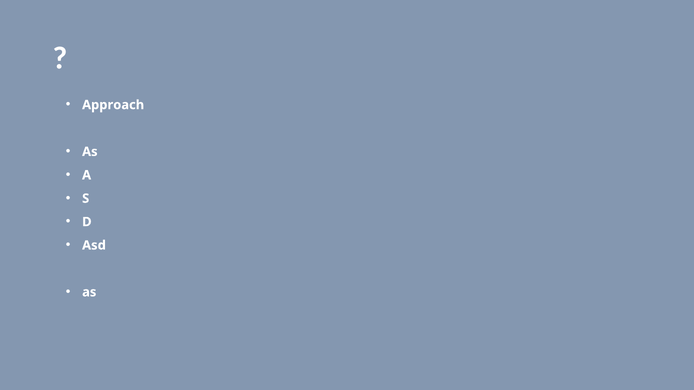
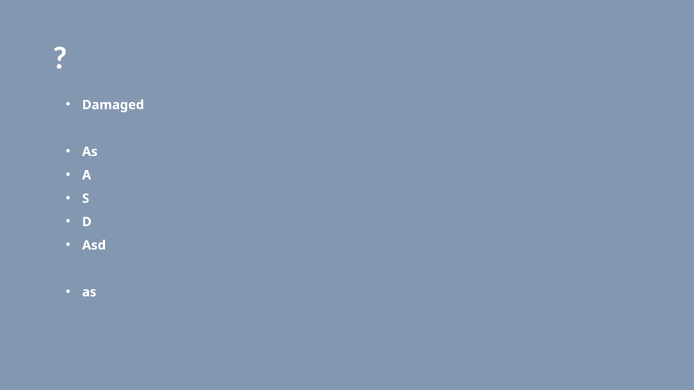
Approach: Approach -> Damaged
